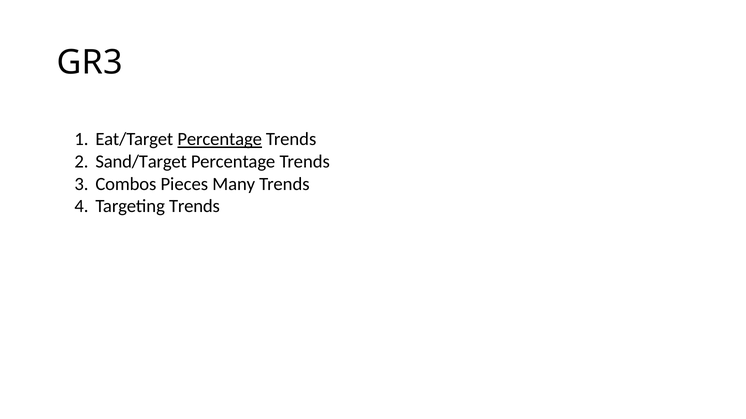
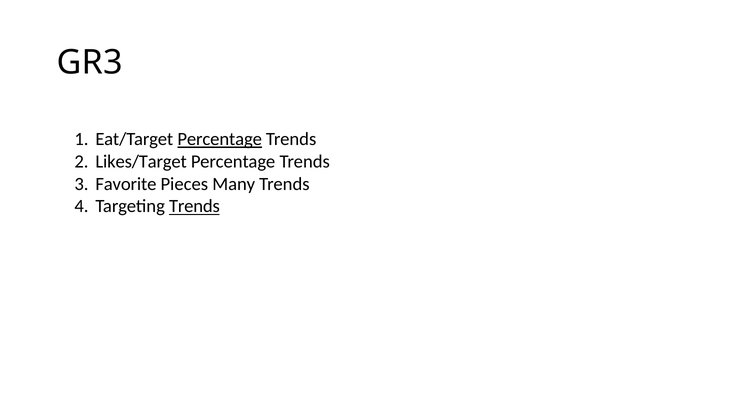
Sand/Target: Sand/Target -> Likes/Target
Combos: Combos -> Favorite
Trends at (194, 207) underline: none -> present
